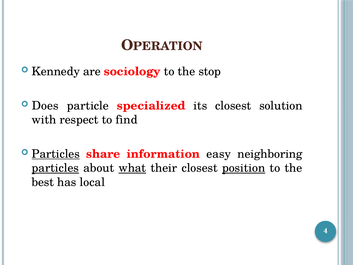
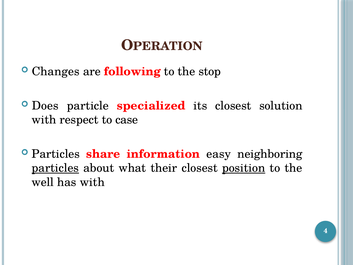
Kennedy: Kennedy -> Changes
sociology: sociology -> following
find: find -> case
Particles at (56, 154) underline: present -> none
what underline: present -> none
best: best -> well
has local: local -> with
